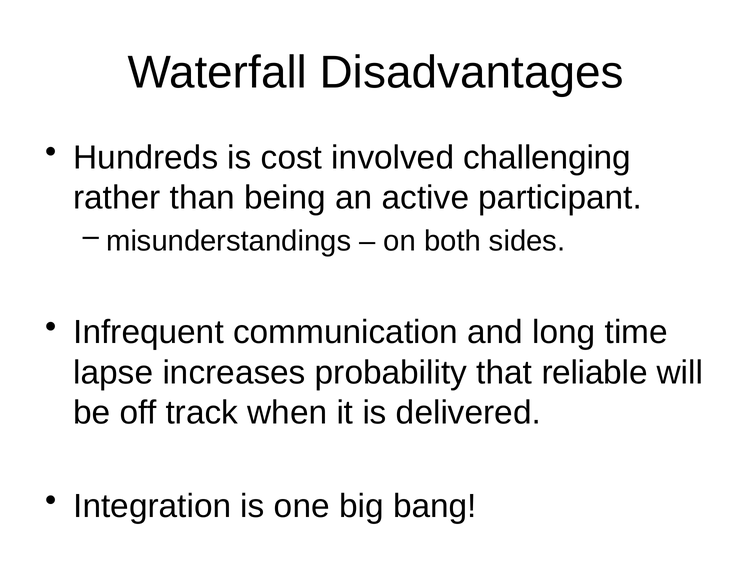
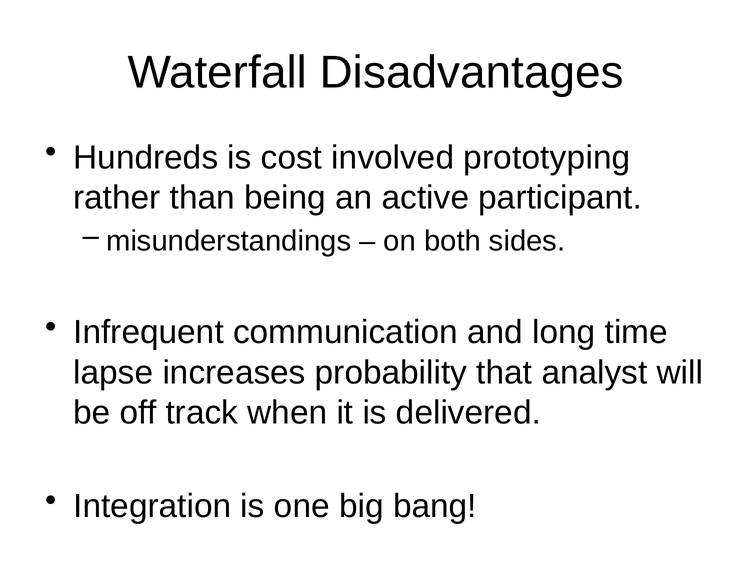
challenging: challenging -> prototyping
reliable: reliable -> analyst
